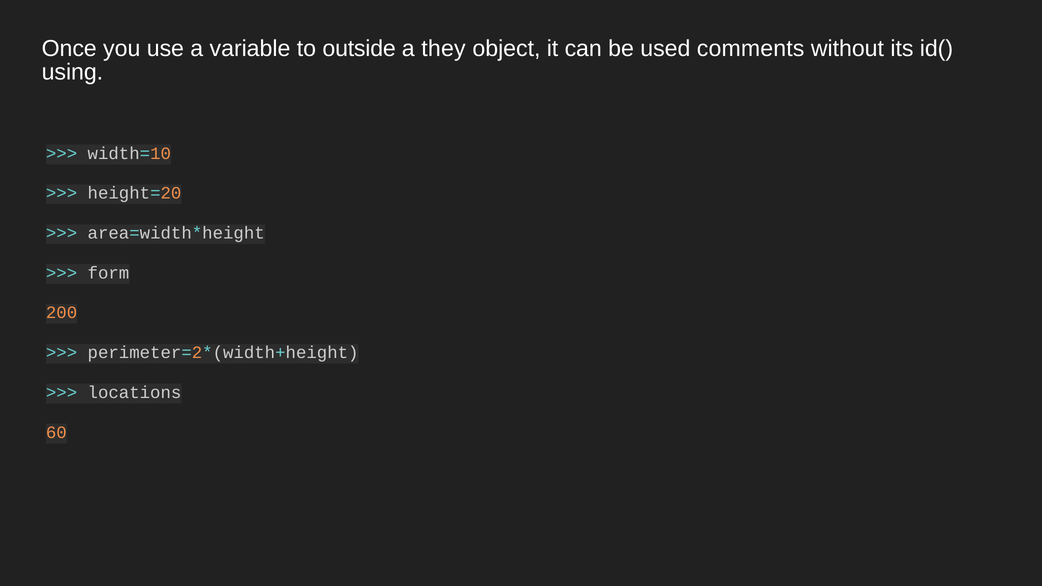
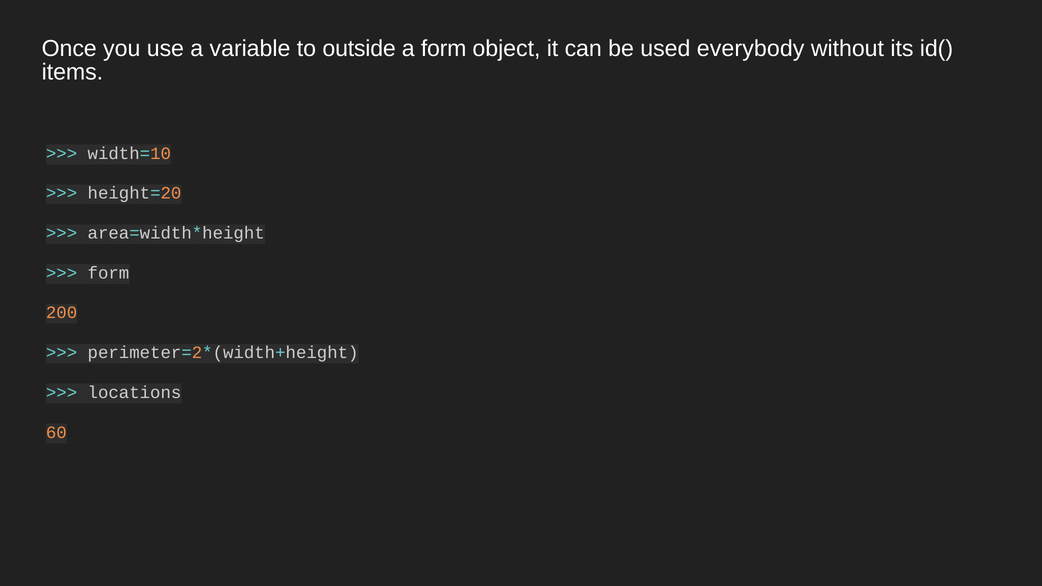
a they: they -> form
comments: comments -> everybody
using: using -> items
